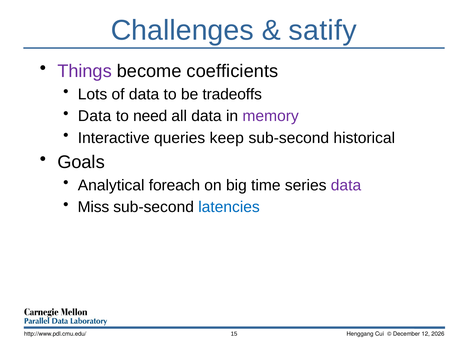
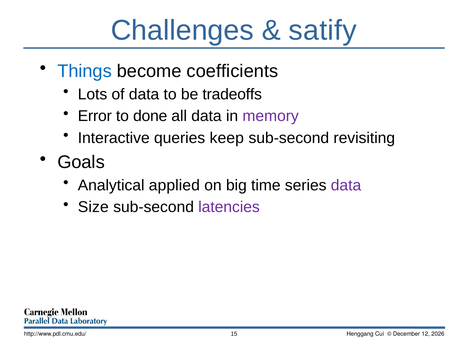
Things colour: purple -> blue
Data at (95, 116): Data -> Error
need: need -> done
historical: historical -> revisiting
foreach: foreach -> applied
Miss: Miss -> Size
latencies colour: blue -> purple
